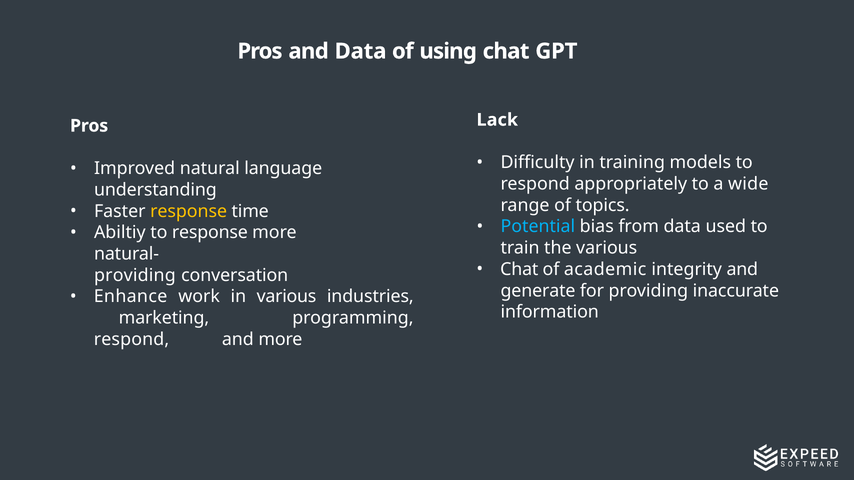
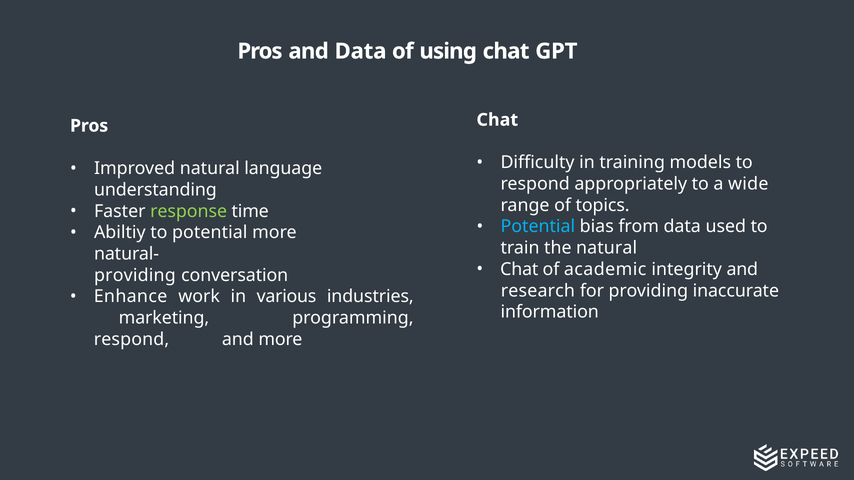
Lack at (497, 120): Lack -> Chat
response at (189, 211) colour: yellow -> light green
to response: response -> potential
the various: various -> natural
generate: generate -> research
